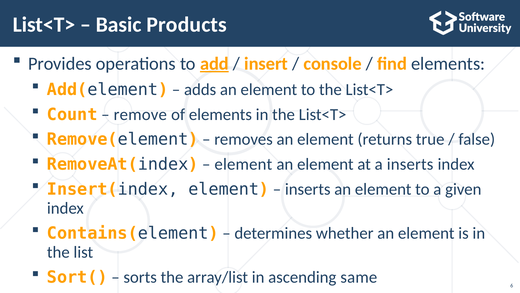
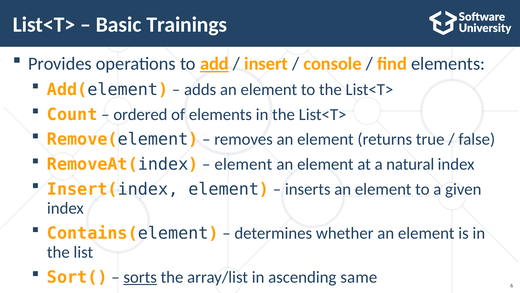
Products: Products -> Trainings
remove: remove -> ordered
a inserts: inserts -> natural
sorts underline: none -> present
